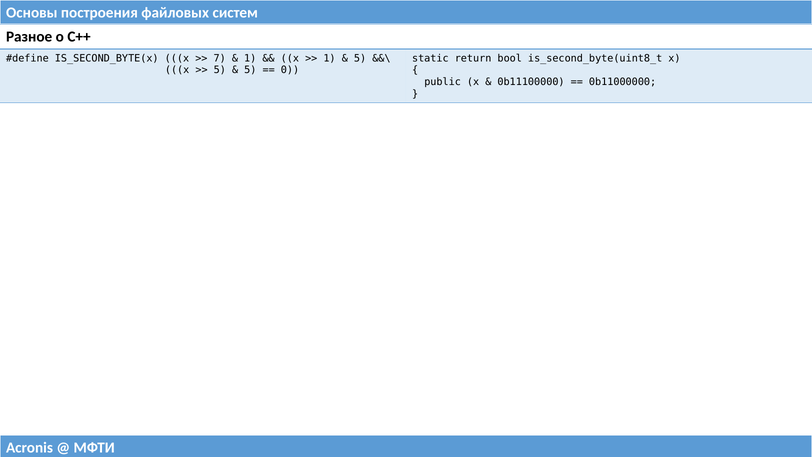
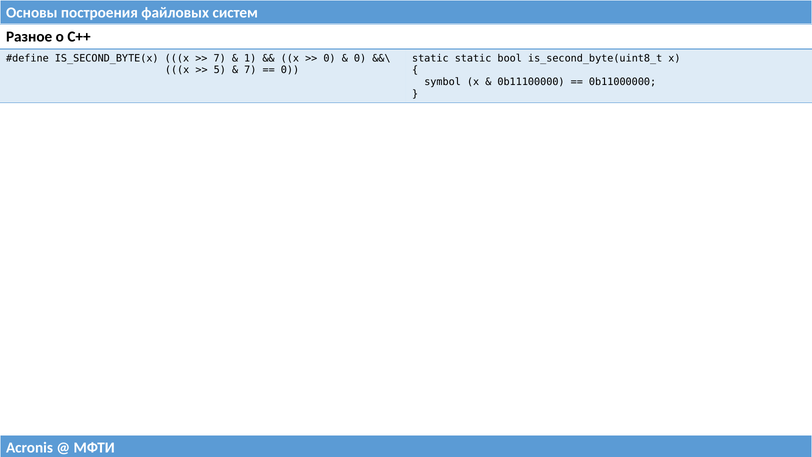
1 at (330, 58): 1 -> 0
5 at (360, 58): 5 -> 0
static return: return -> static
5 at (250, 70): 5 -> 7
public: public -> symbol
